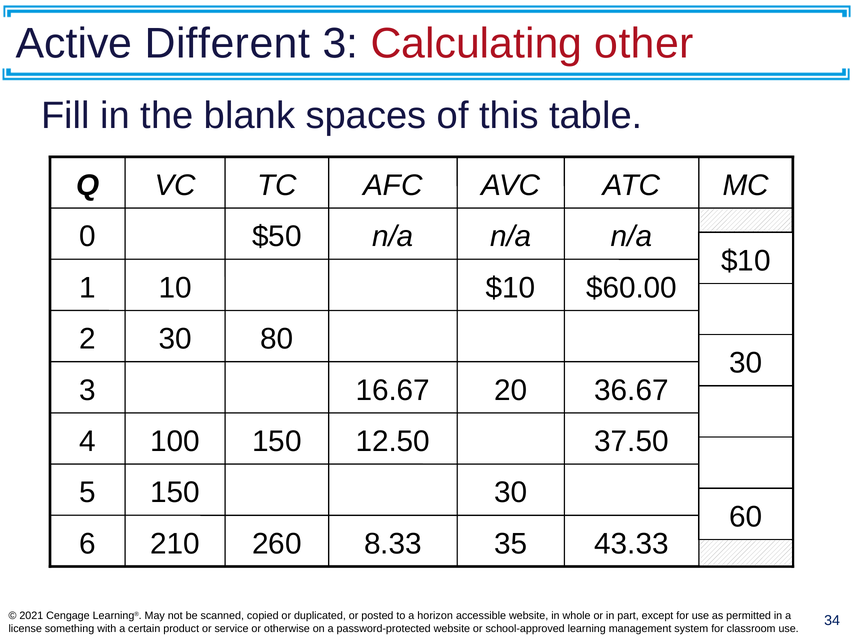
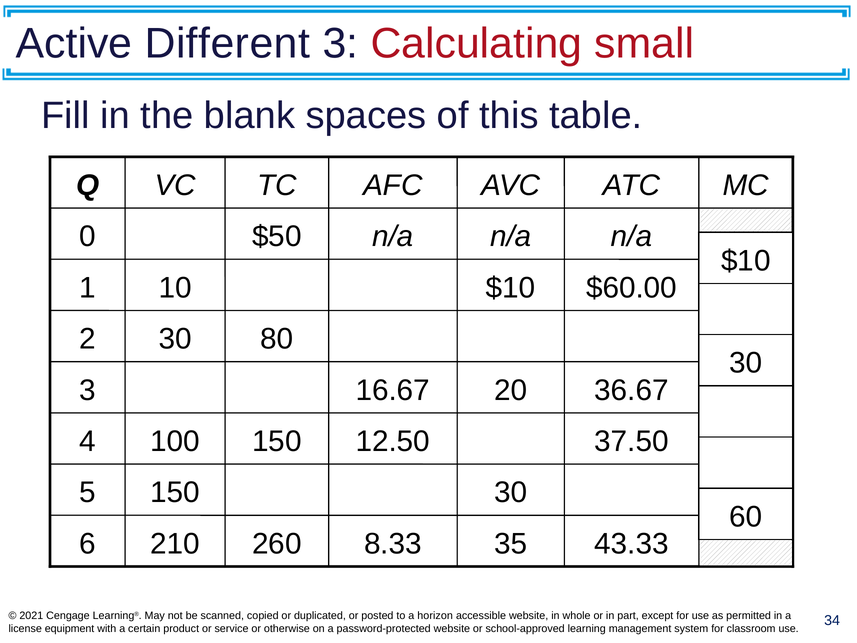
other: other -> small
something: something -> equipment
